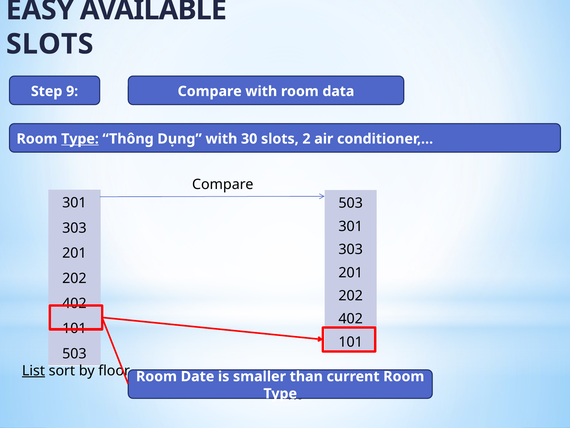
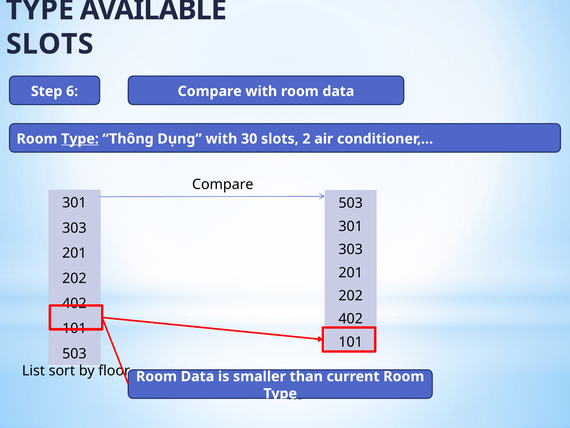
EASY at (40, 10): EASY -> TYPE
9: 9 -> 6
List underline: present -> none
Date at (197, 376): Date -> Data
